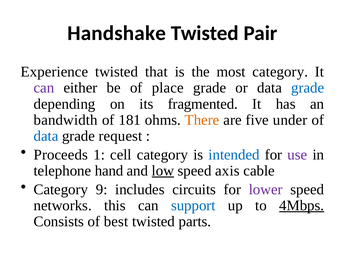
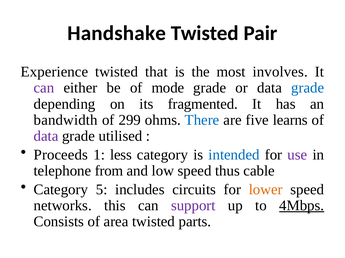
most category: category -> involves
place: place -> mode
181: 181 -> 299
There colour: orange -> blue
under: under -> learns
data at (46, 136) colour: blue -> purple
request: request -> utilised
cell: cell -> less
hand: hand -> from
low underline: present -> none
axis: axis -> thus
9: 9 -> 5
lower colour: purple -> orange
support colour: blue -> purple
best: best -> area
